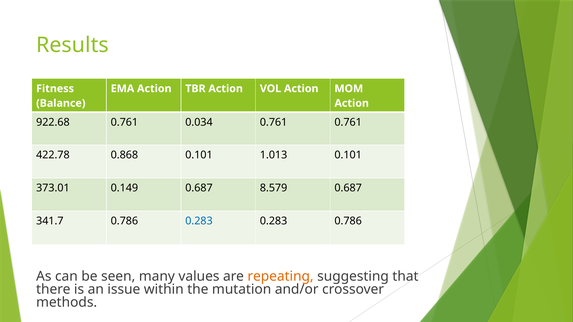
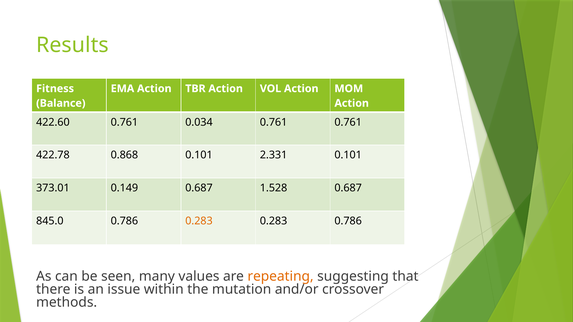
922.68: 922.68 -> 422.60
1.013: 1.013 -> 2.331
8.579: 8.579 -> 1.528
341.7: 341.7 -> 845.0
0.283 at (199, 221) colour: blue -> orange
